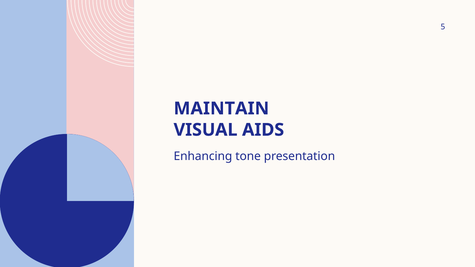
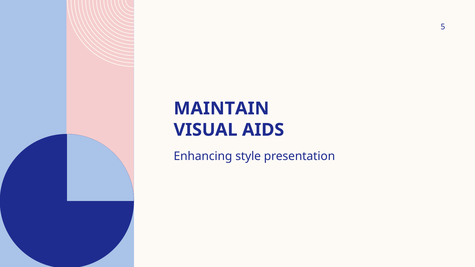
tone: tone -> style
